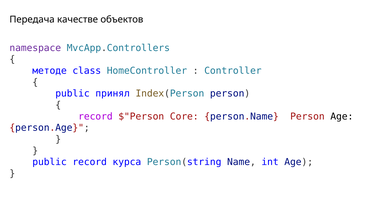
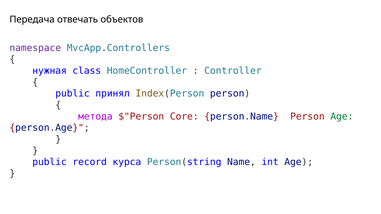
качестве: качестве -> отвечать
методе: методе -> нужная
record at (95, 117): record -> метода
Age at (342, 117) colour: black -> green
